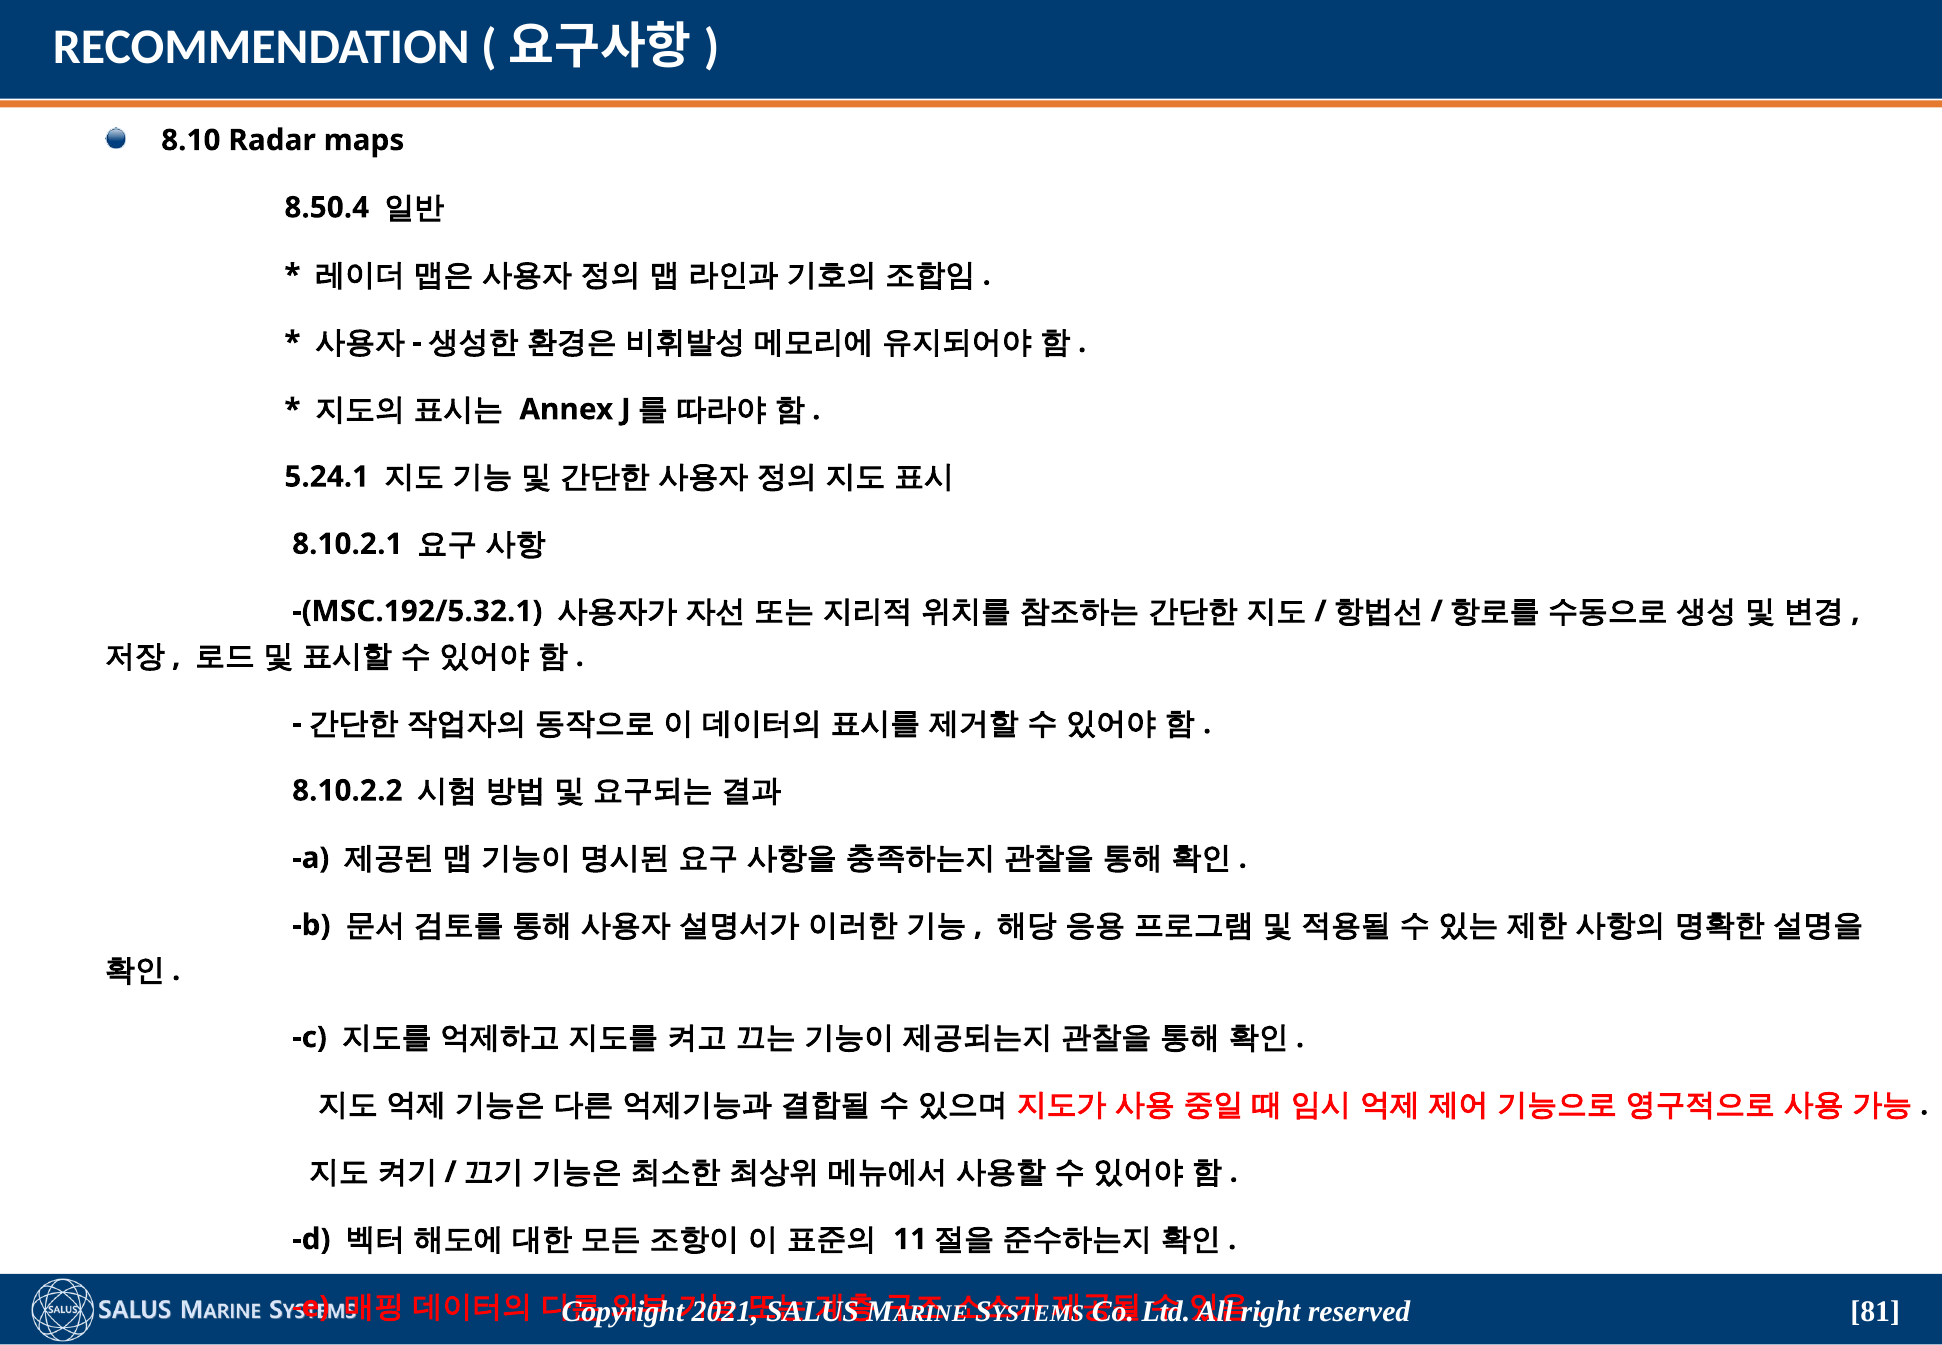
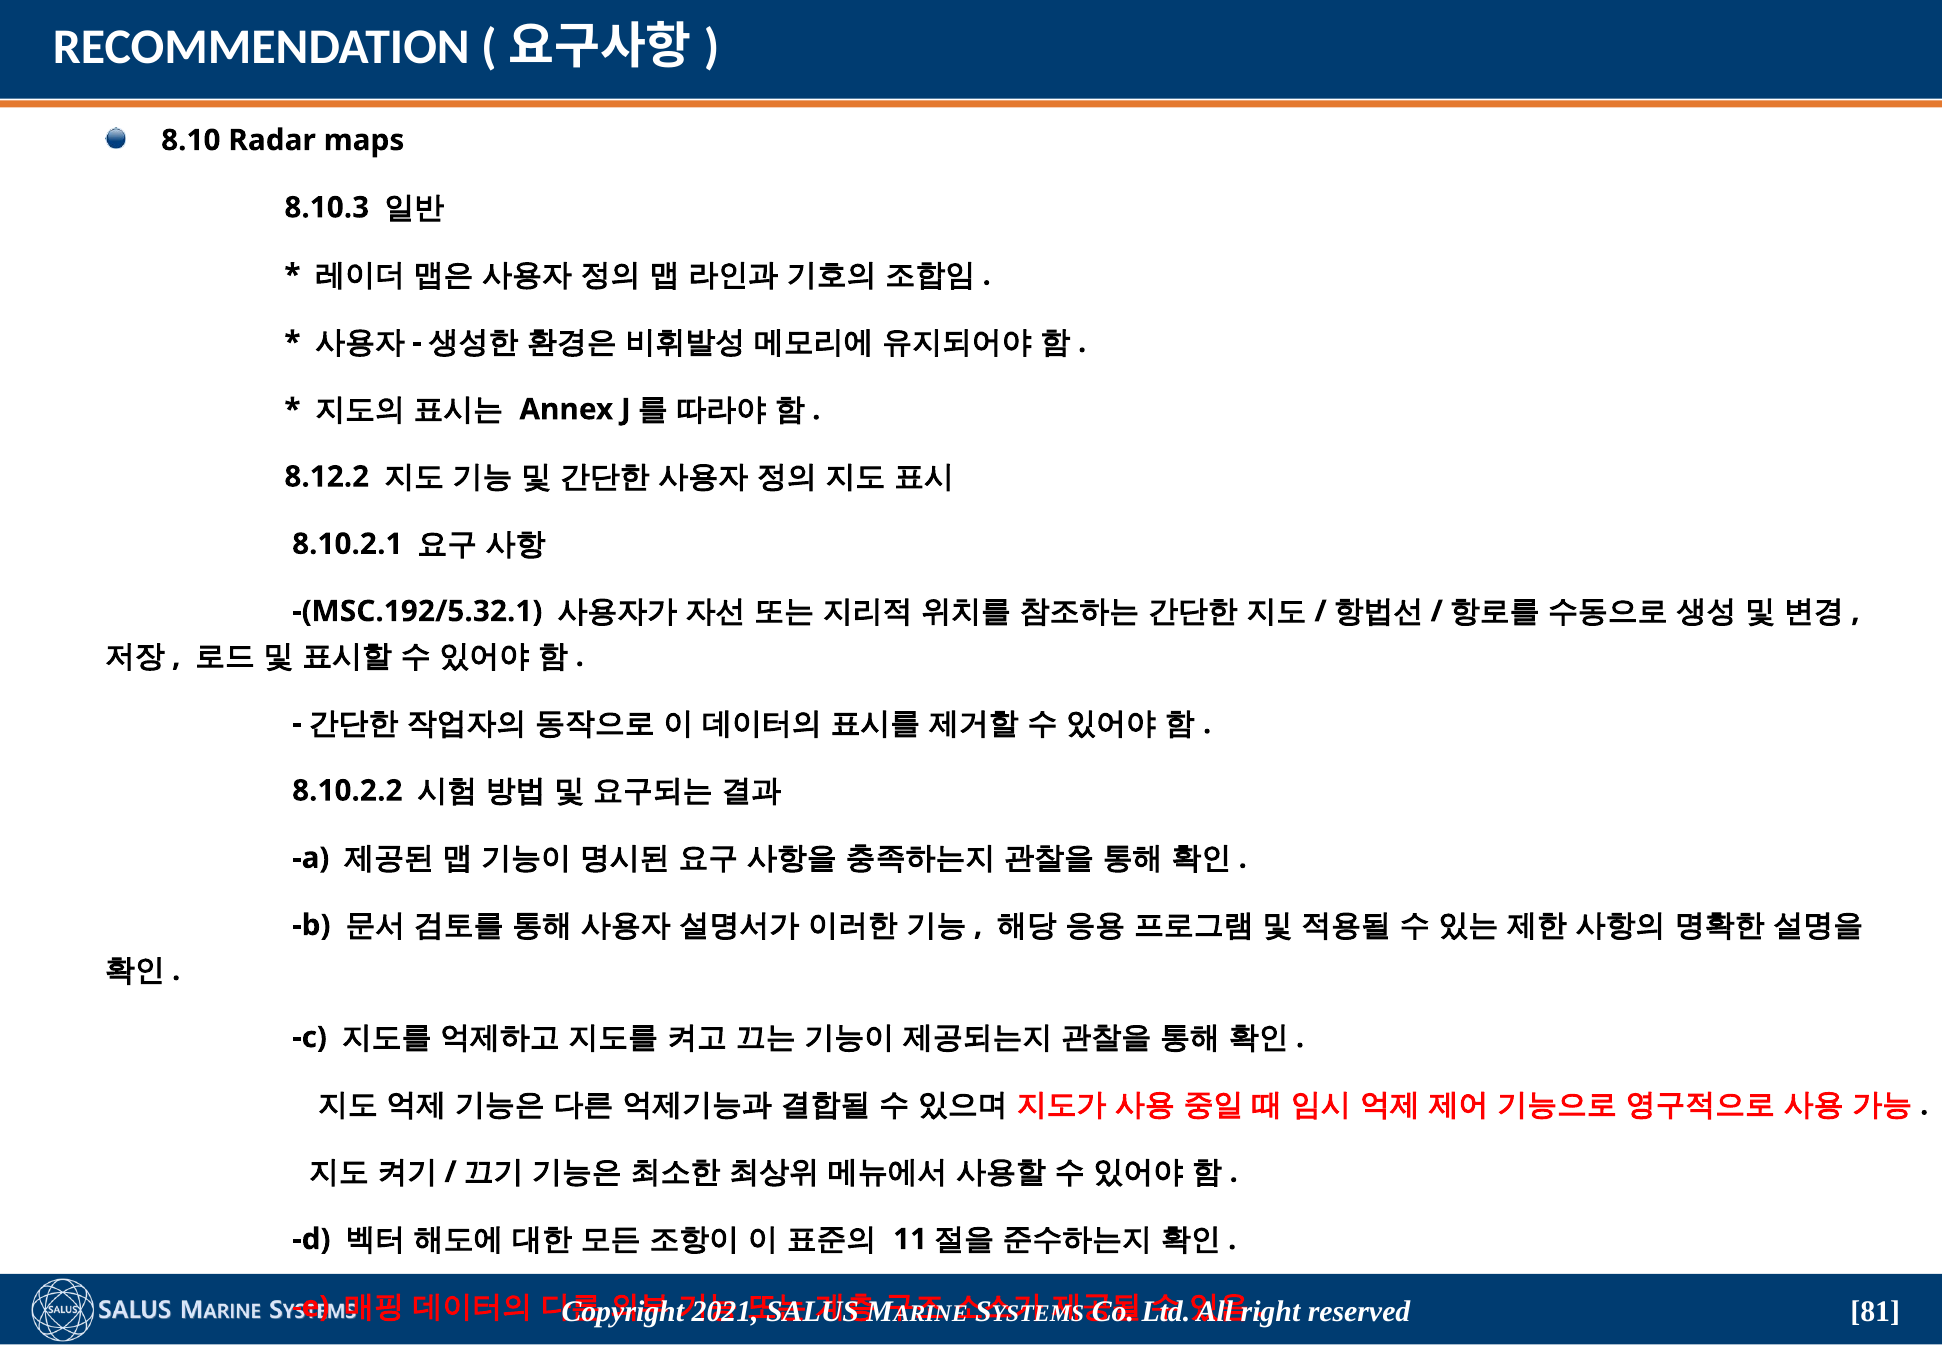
8.50.4: 8.50.4 -> 8.10.3
5.24.1: 5.24.1 -> 8.12.2
